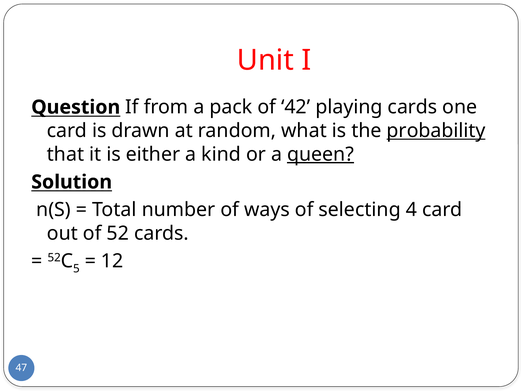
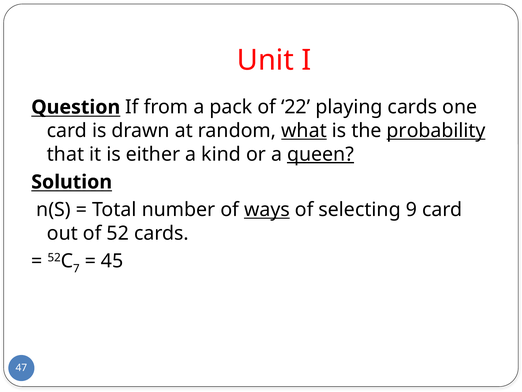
42: 42 -> 22
what underline: none -> present
ways underline: none -> present
4: 4 -> 9
5: 5 -> 7
12: 12 -> 45
